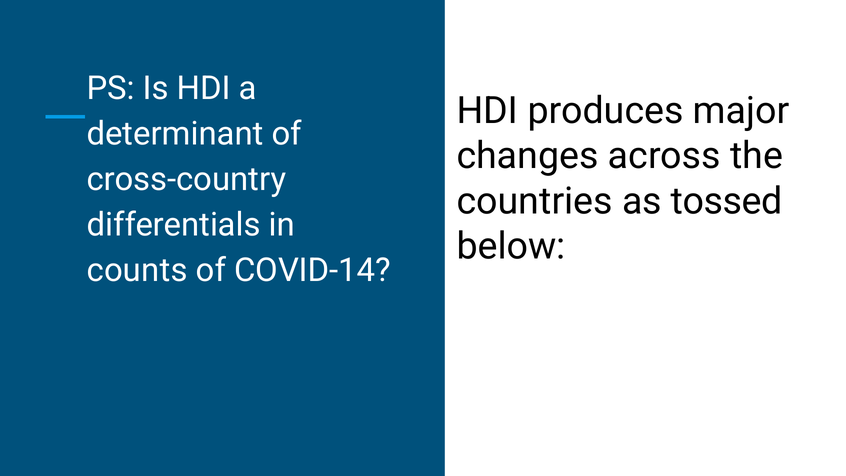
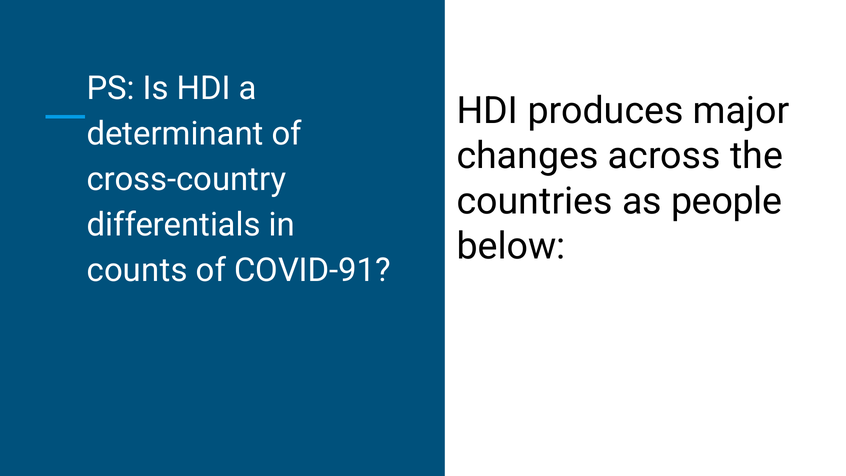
tossed: tossed -> people
COVID-14: COVID-14 -> COVID-91
